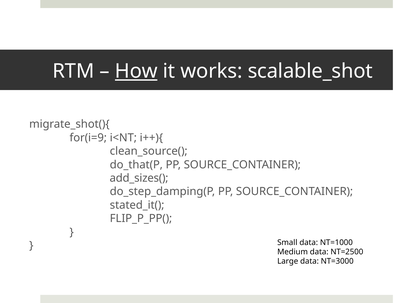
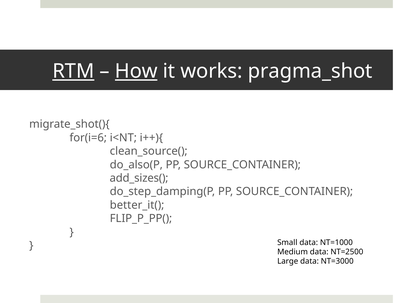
RTM underline: none -> present
scalable_shot: scalable_shot -> pragma_shot
for(i=9: for(i=9 -> for(i=6
do_that(P: do_that(P -> do_also(P
stated_it(: stated_it( -> better_it(
